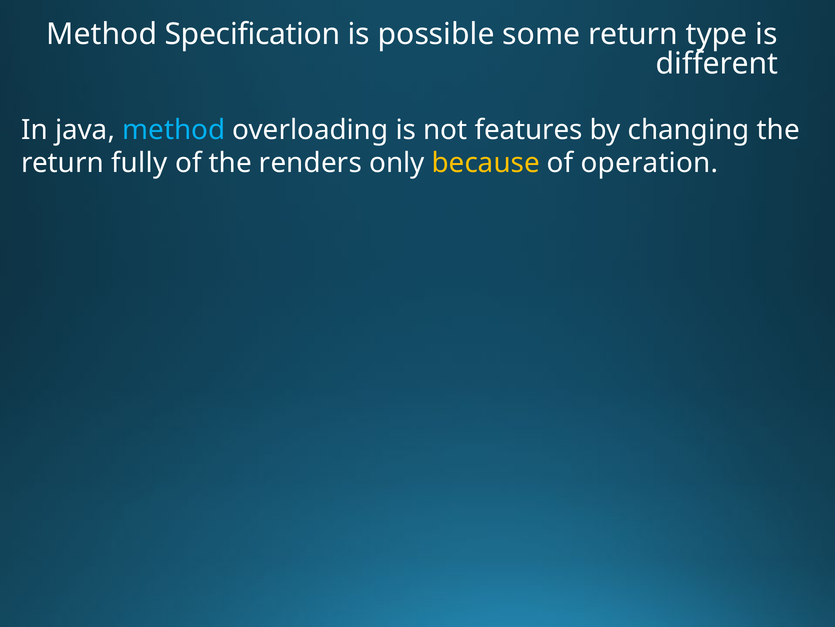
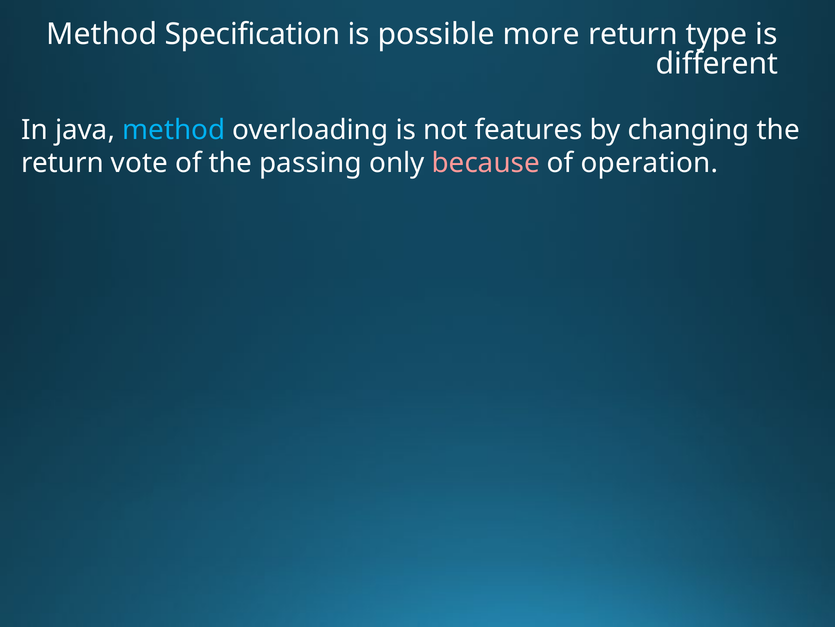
some: some -> more
fully: fully -> vote
renders: renders -> passing
because colour: yellow -> pink
